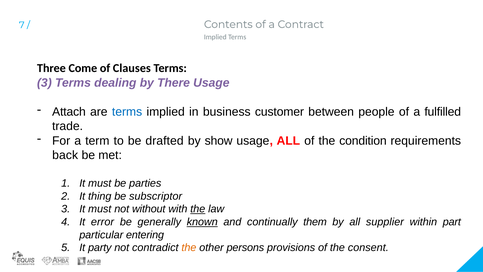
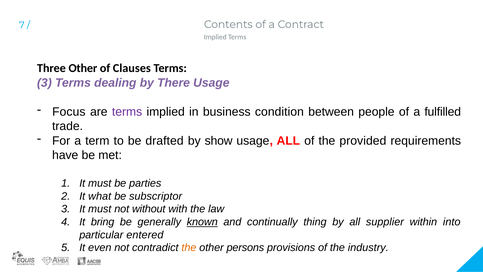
Three Come: Come -> Other
Attach: Attach -> Focus
terms at (127, 112) colour: blue -> purple
customer: customer -> condition
condition: condition -> provided
back: back -> have
thing: thing -> what
the at (198, 209) underline: present -> none
error: error -> bring
them: them -> thing
part: part -> into
entering: entering -> entered
party: party -> even
consent: consent -> industry
